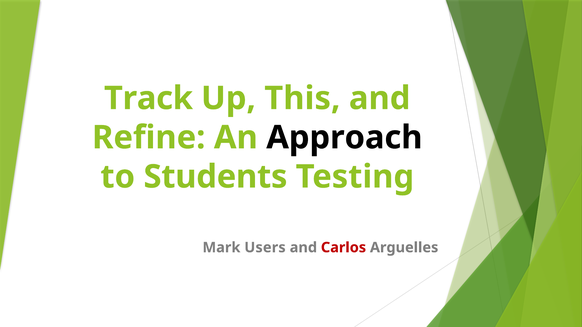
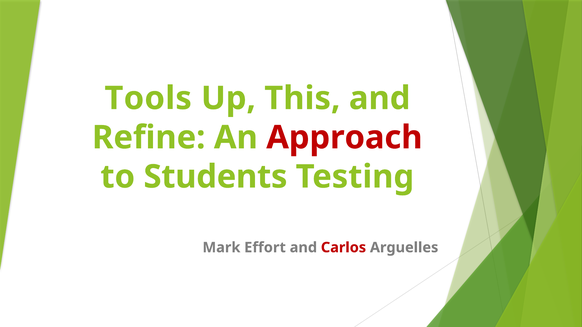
Track: Track -> Tools
Approach colour: black -> red
Users: Users -> Effort
